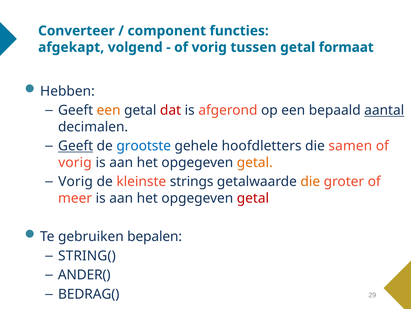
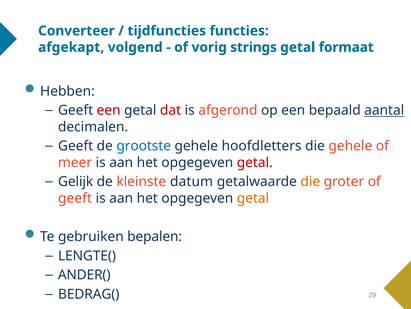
component: component -> tijdfuncties
tussen: tussen -> strings
een at (109, 110) colour: orange -> red
Geeft at (76, 146) underline: present -> none
die samen: samen -> gehele
vorig at (75, 162): vorig -> meer
getal at (255, 162) colour: orange -> red
Vorig at (76, 181): Vorig -> Gelijk
strings: strings -> datum
meer at (75, 198): meer -> geeft
getal at (253, 198) colour: red -> orange
STRING(: STRING( -> LENGTE(
